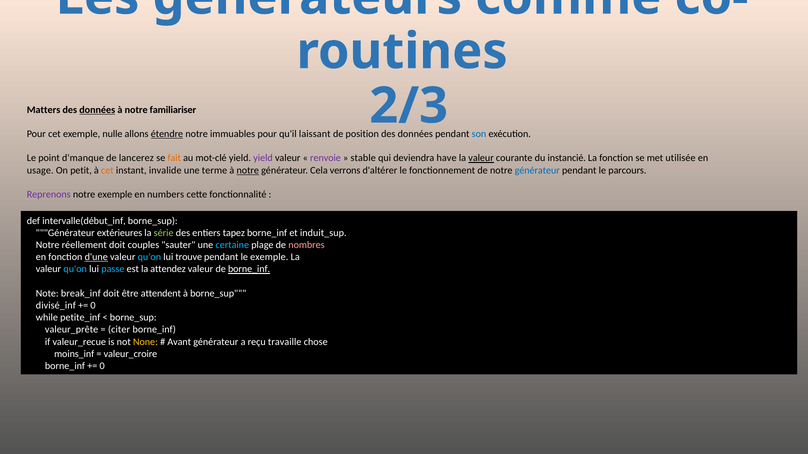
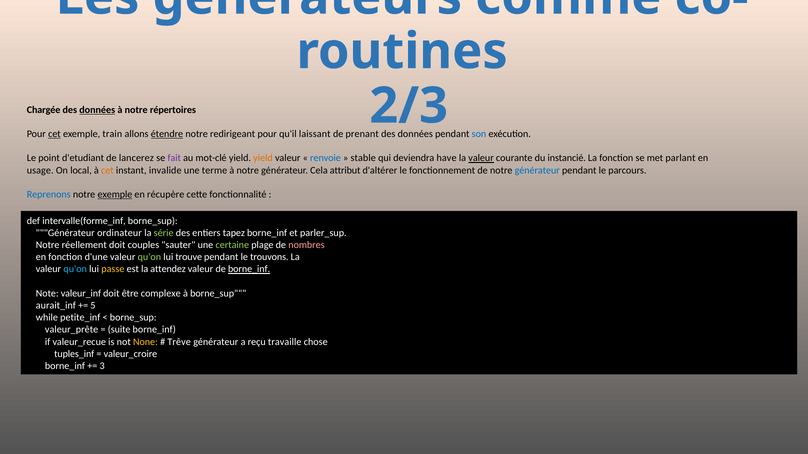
Matters: Matters -> Chargée
familiariser: familiariser -> répertoires
cet at (54, 134) underline: none -> present
nulle: nulle -> train
immuables: immuables -> redirigeant
position: position -> prenant
d'manque: d'manque -> d'etudiant
fait colour: orange -> purple
yield at (263, 158) colour: purple -> orange
renvoie colour: purple -> blue
utilisée: utilisée -> parlant
petit: petit -> local
notre at (248, 170) underline: present -> none
verrons: verrons -> attribut
Reprenons colour: purple -> blue
exemple at (115, 195) underline: none -> present
numbers: numbers -> récupère
intervalle(début_inf: intervalle(début_inf -> intervalle(forme_inf
extérieures: extérieures -> ordinateur
induit_sup: induit_sup -> parler_sup
certaine colour: light blue -> light green
d'une underline: present -> none
qu'on at (149, 257) colour: light blue -> light green
le exemple: exemple -> trouvons
passe colour: light blue -> yellow
break_inf: break_inf -> valeur_inf
attendent: attendent -> complexe
divisé_inf: divisé_inf -> aurait_inf
0 at (93, 306): 0 -> 5
citer: citer -> suite
Avant: Avant -> Trêve
moins_inf: moins_inf -> tuples_inf
0 at (102, 366): 0 -> 3
